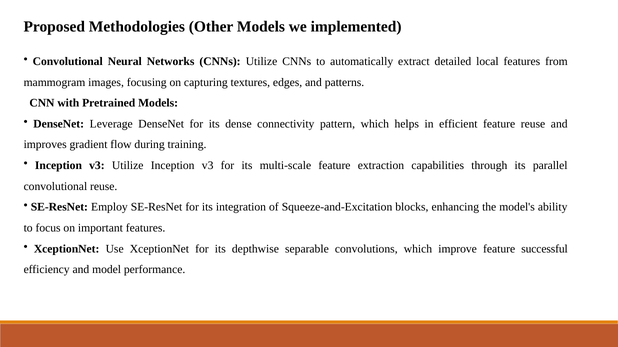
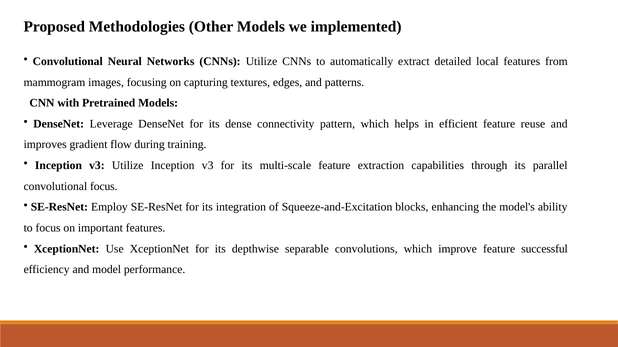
convolutional reuse: reuse -> focus
